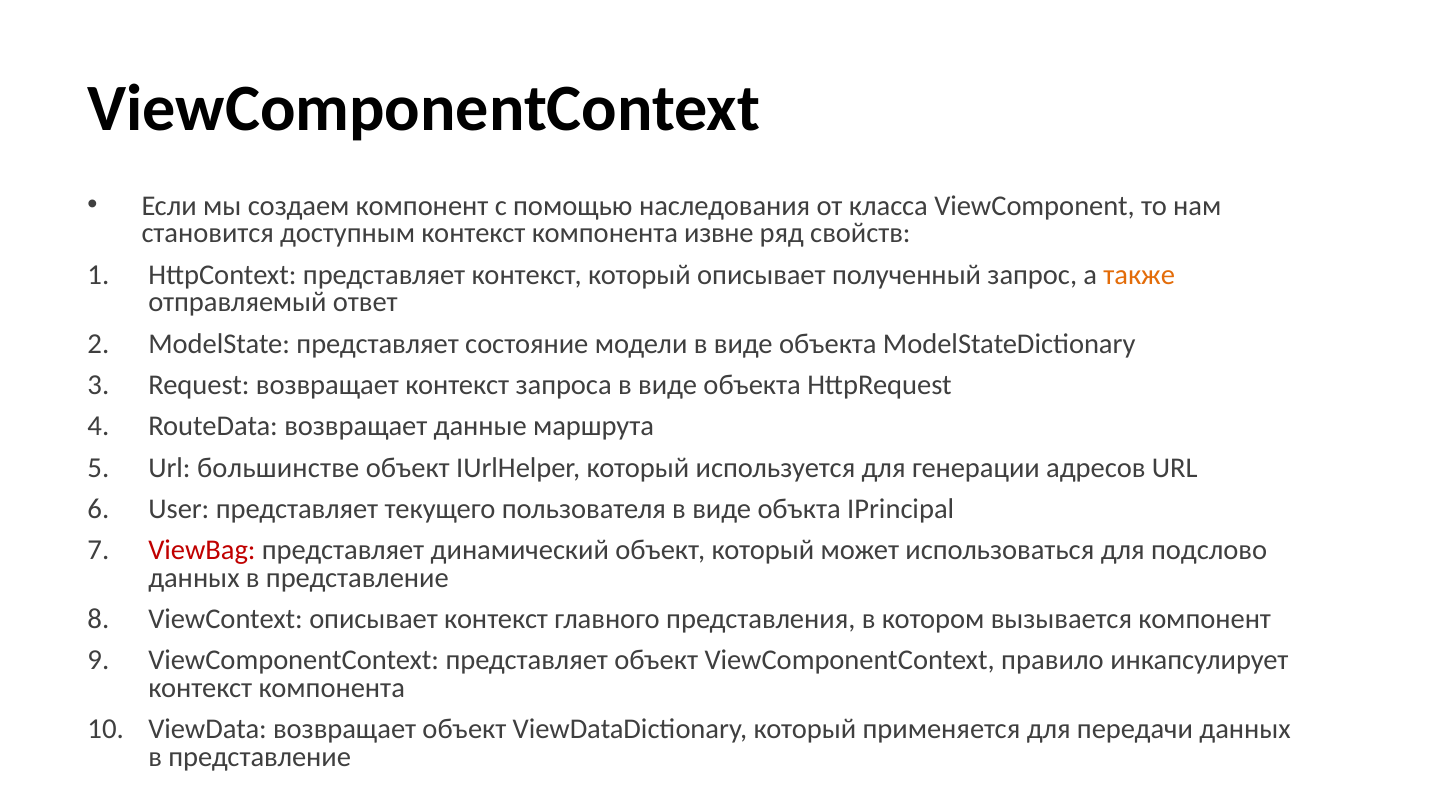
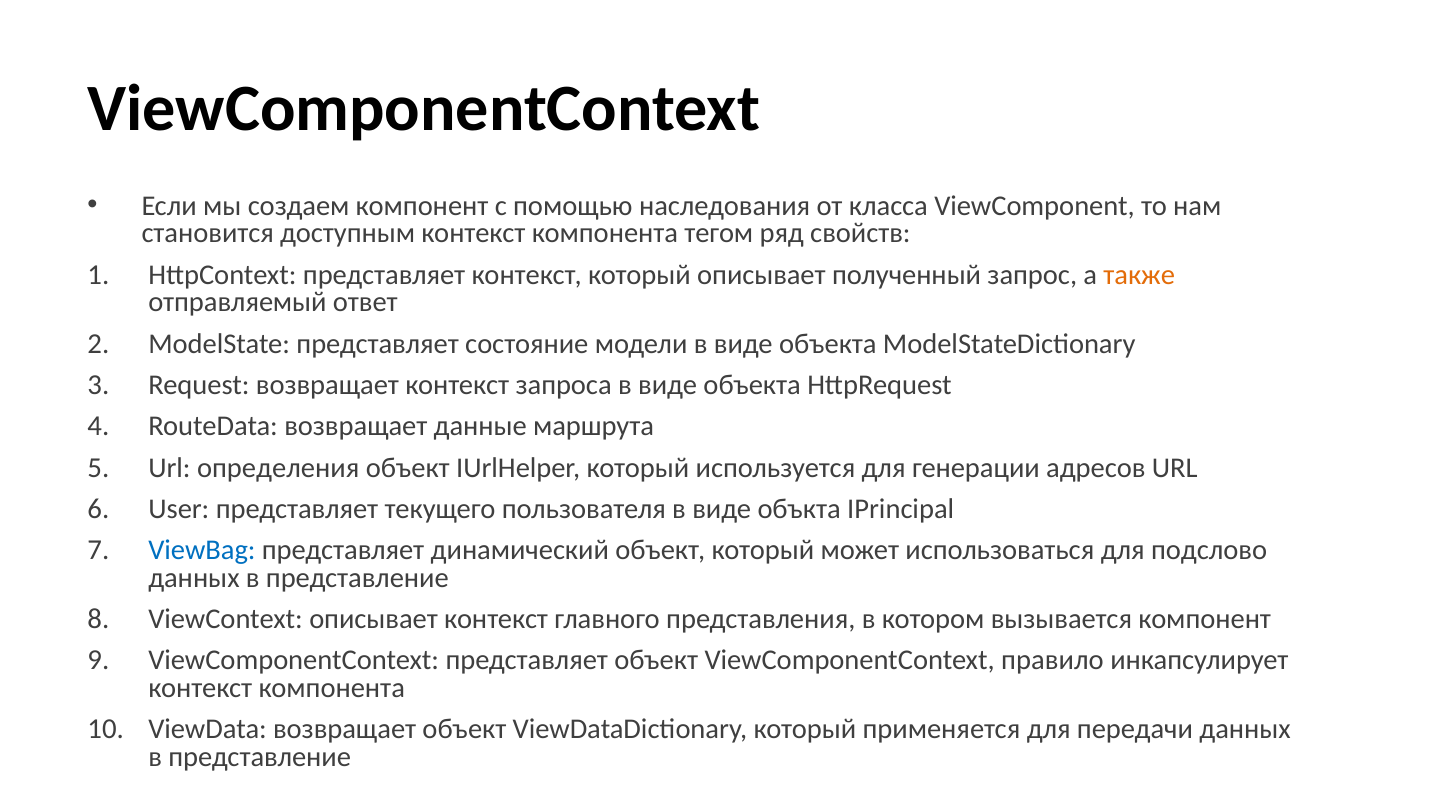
извне: извне -> тегом
большинстве: большинстве -> определения
ViewBag colour: red -> blue
